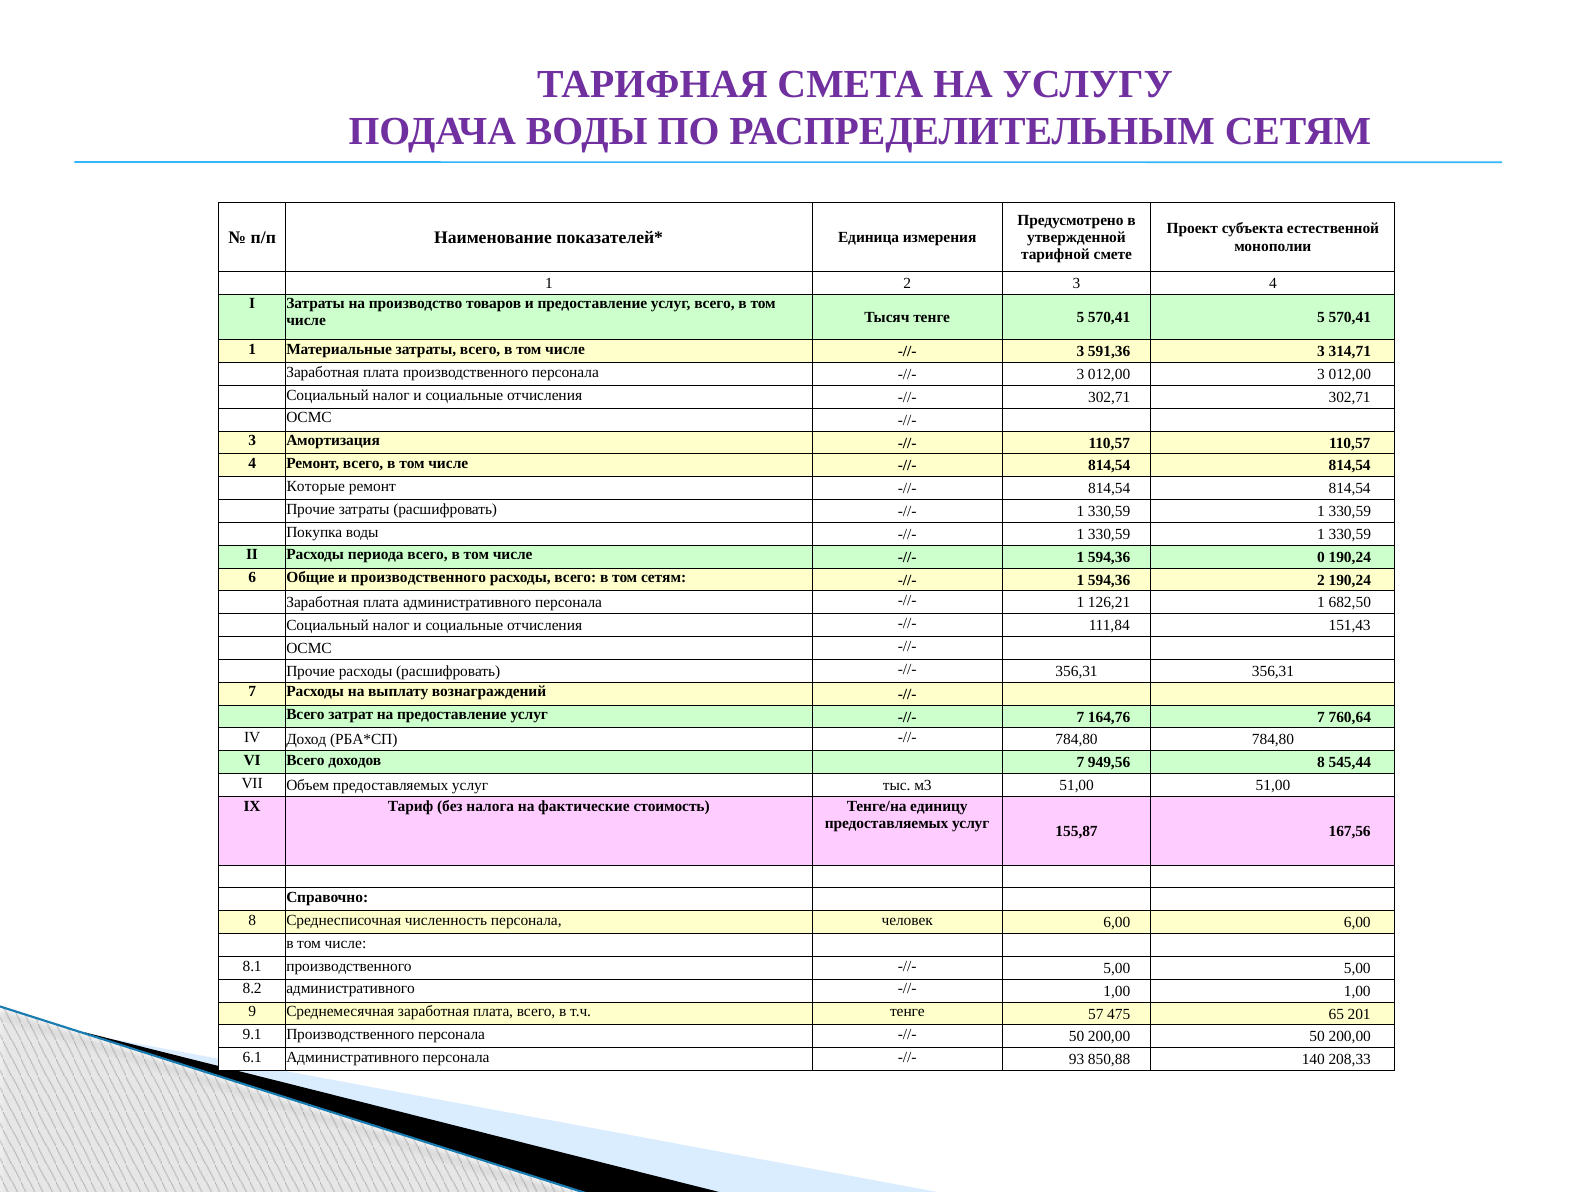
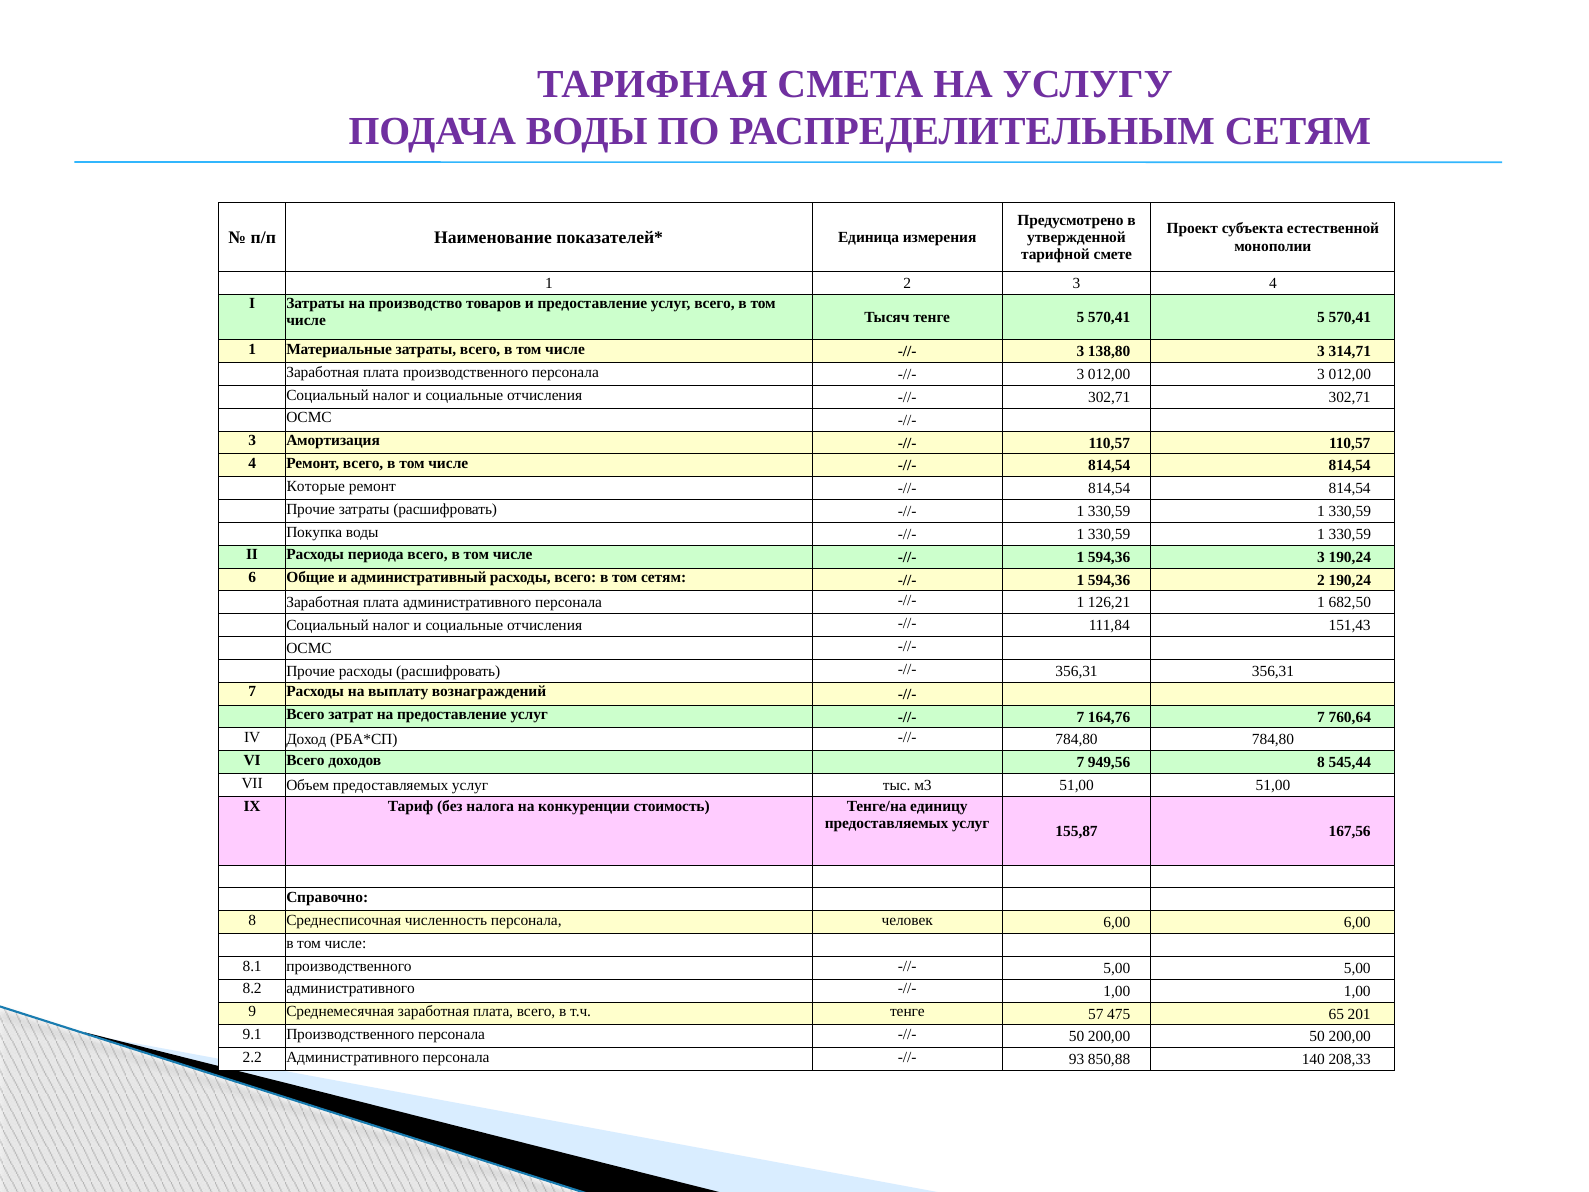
591,36: 591,36 -> 138,80
594,36 0: 0 -> 3
и производственного: производственного -> административный
фактические: фактические -> конкуренции
6.1: 6.1 -> 2.2
